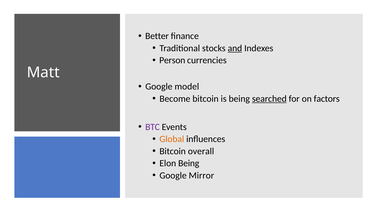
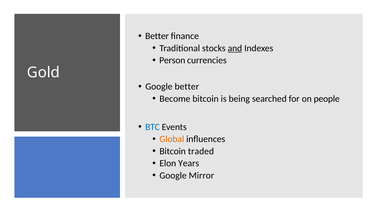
Matt: Matt -> Gold
Google model: model -> better
searched underline: present -> none
factors: factors -> people
BTC colour: purple -> blue
overall: overall -> traded
Elon Being: Being -> Years
